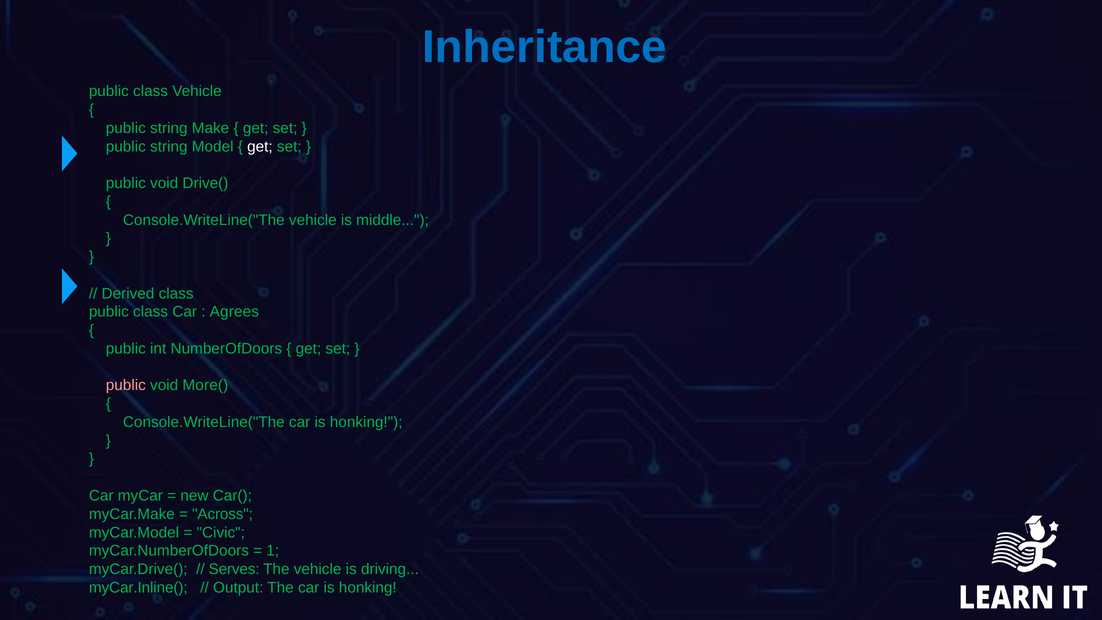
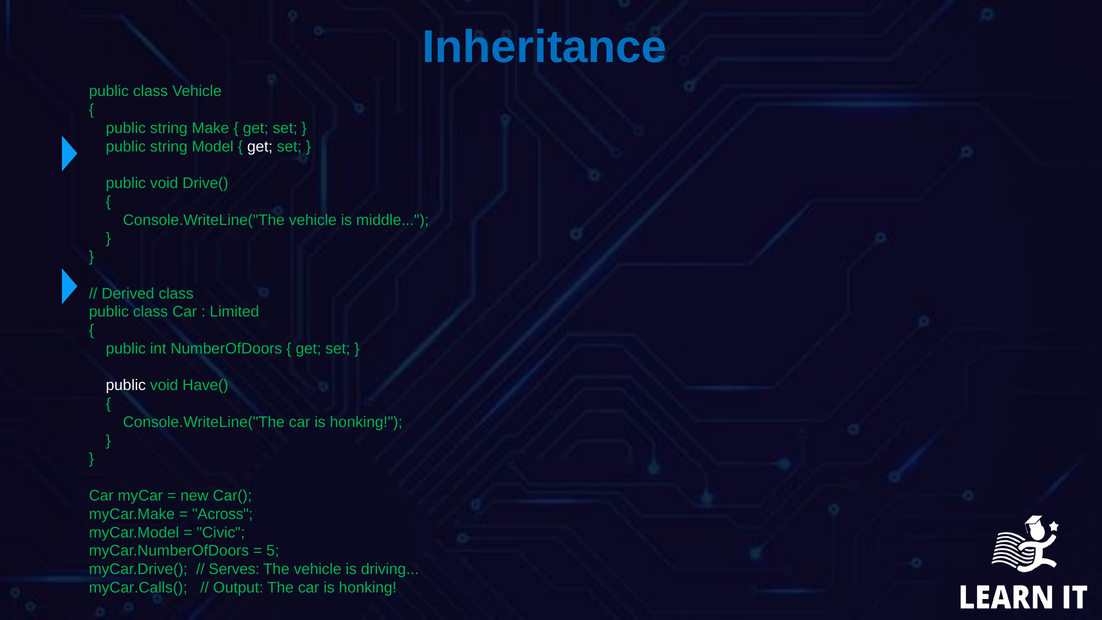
Agrees: Agrees -> Limited
public at (126, 385) colour: pink -> white
More(: More( -> Have(
1: 1 -> 5
myCar.Inline(: myCar.Inline( -> myCar.Calls(
